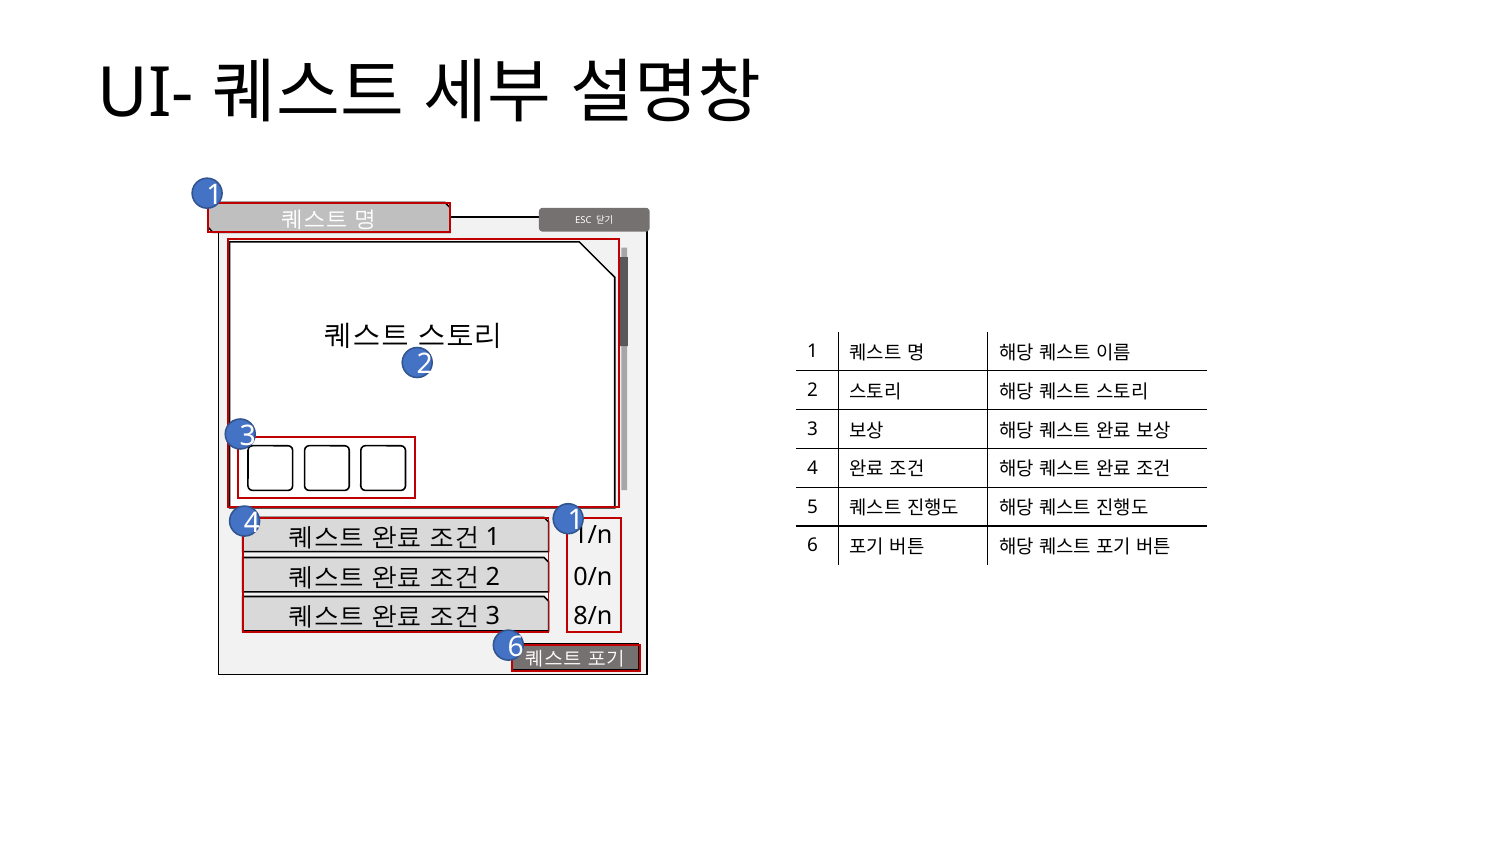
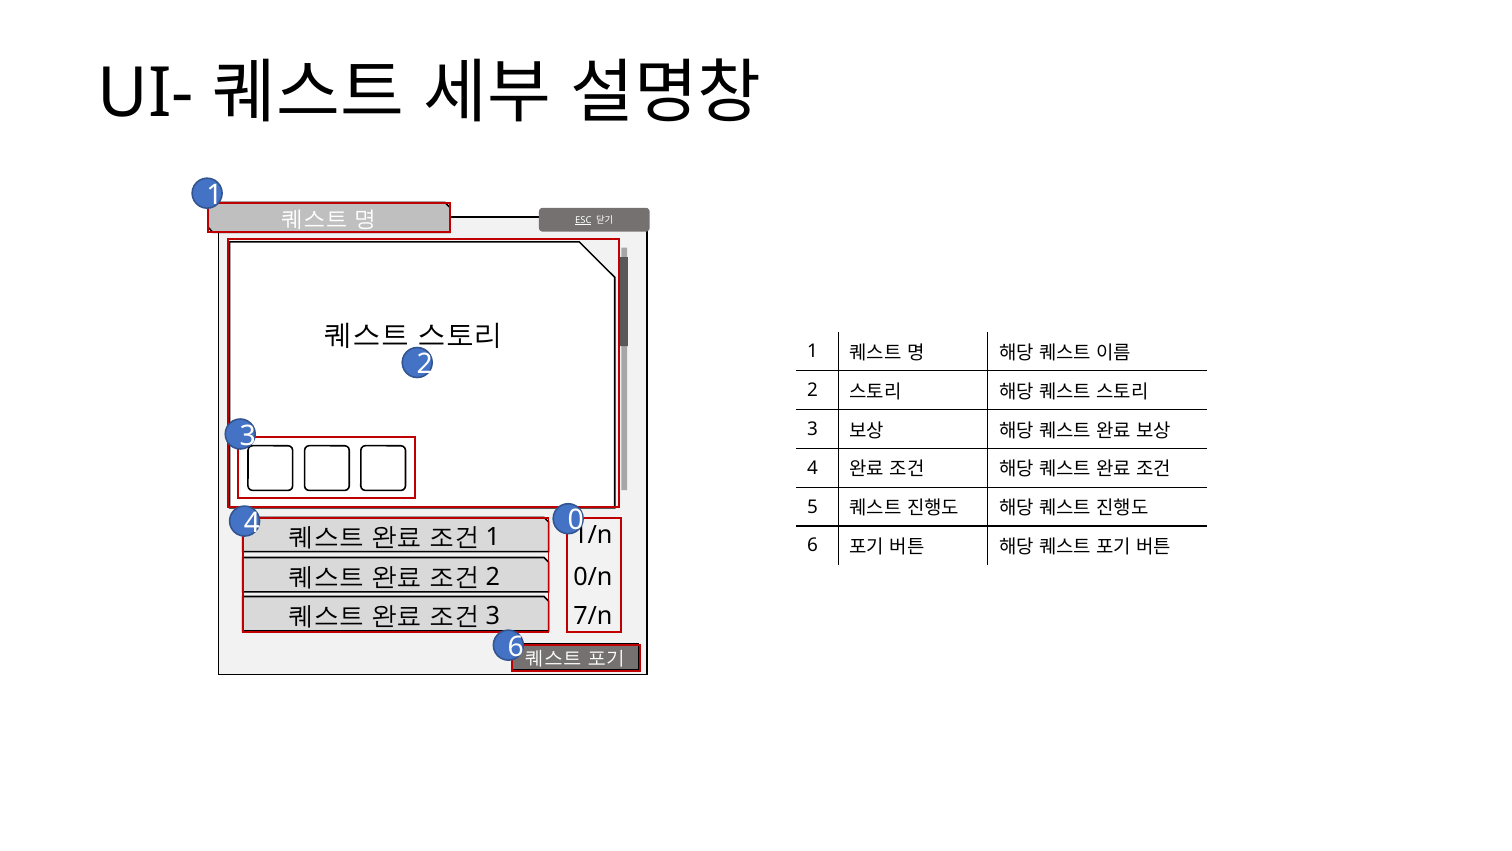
ESC underline: none -> present
4 1: 1 -> 0
8/n: 8/n -> 7/n
